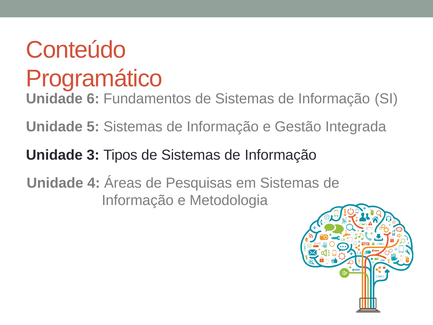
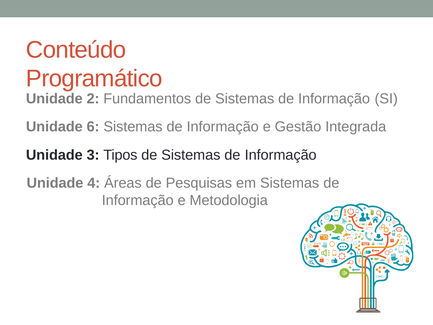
6: 6 -> 2
5: 5 -> 6
